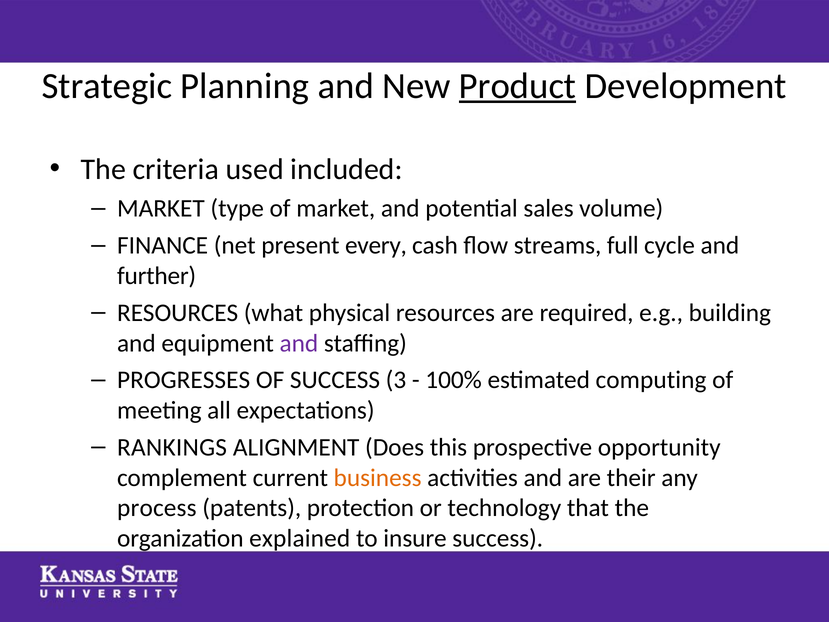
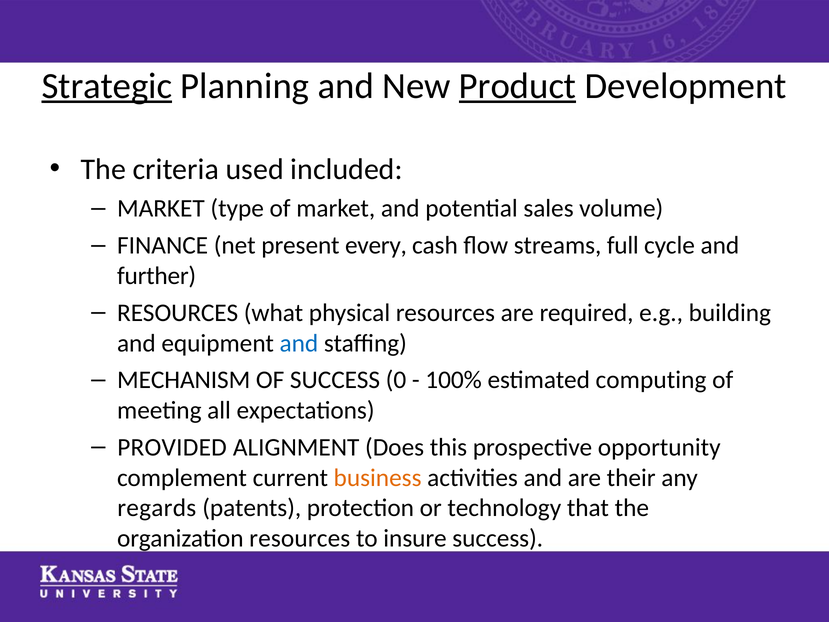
Strategic underline: none -> present
and at (299, 343) colour: purple -> blue
PROGRESSES: PROGRESSES -> MECHANISM
3: 3 -> 0
RANKINGS: RANKINGS -> PROVIDED
process: process -> regards
organization explained: explained -> resources
